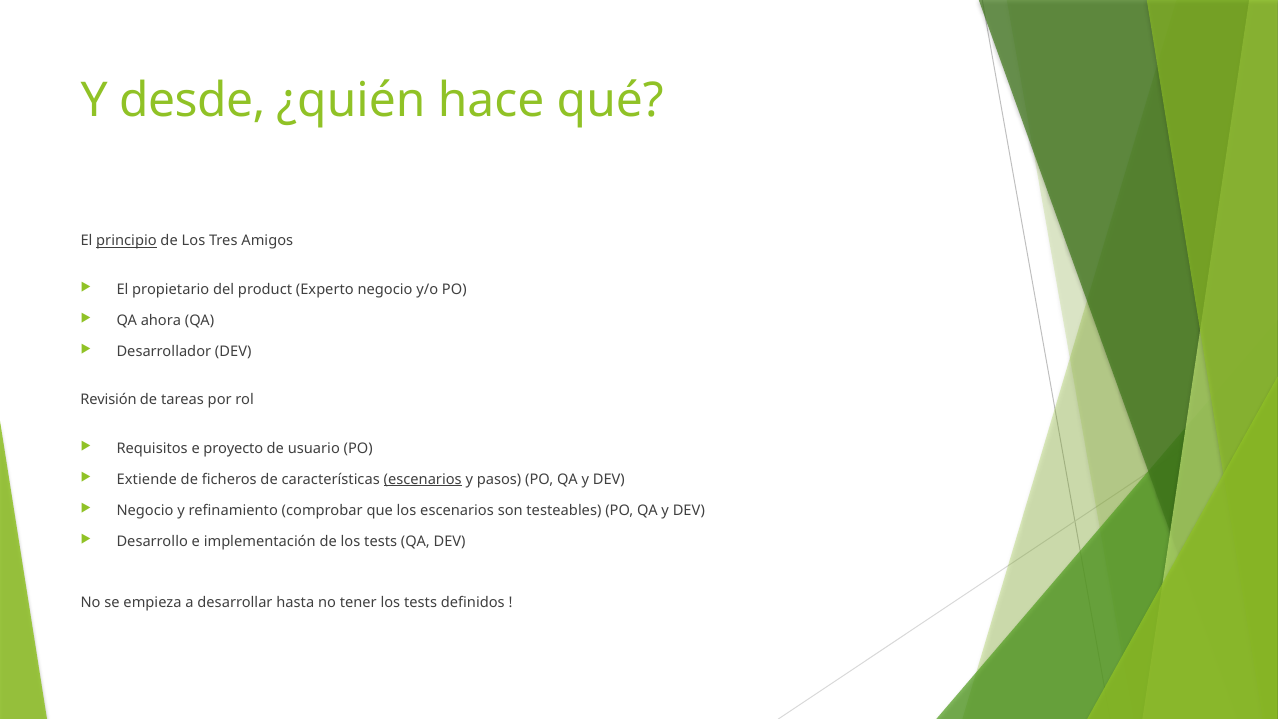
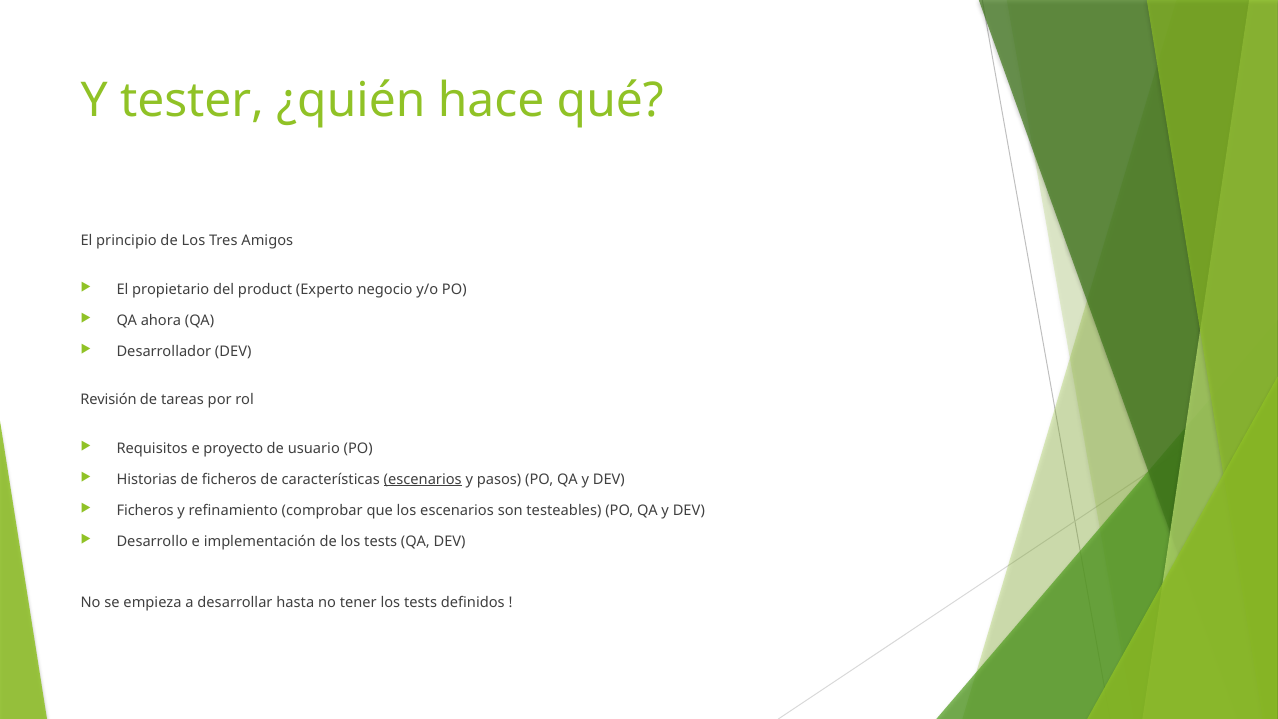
desde: desde -> tester
principio underline: present -> none
Extiende: Extiende -> Historias
Negocio at (145, 510): Negocio -> Ficheros
